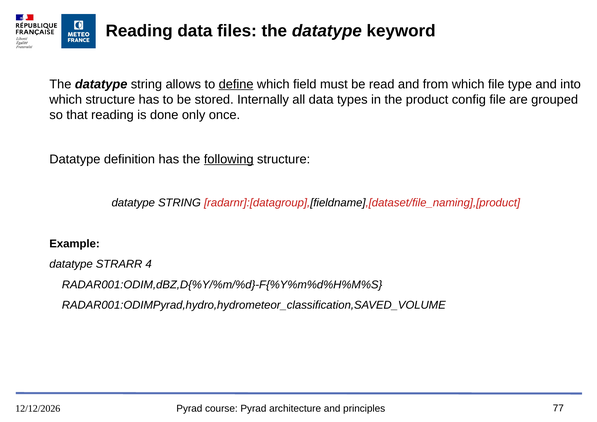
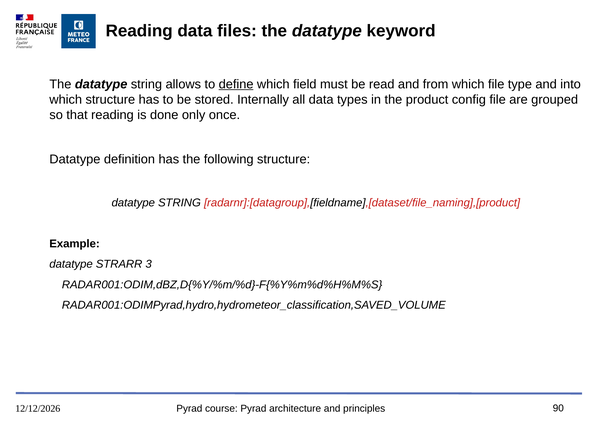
following underline: present -> none
4: 4 -> 3
77: 77 -> 90
